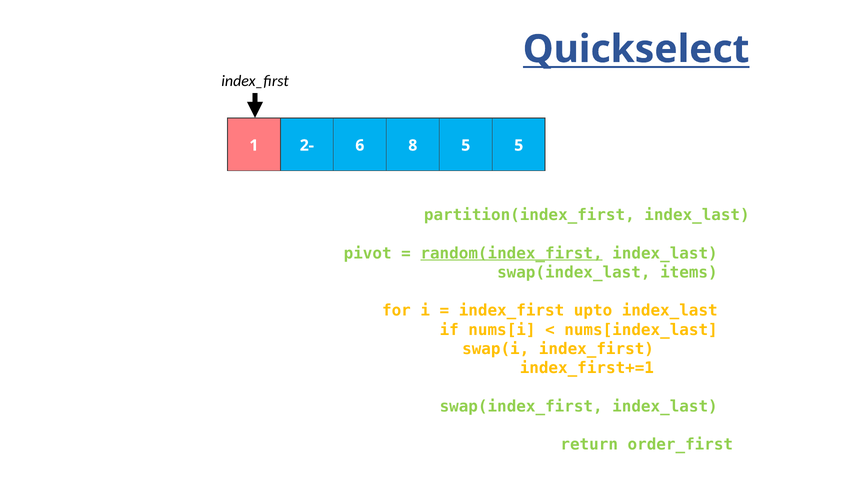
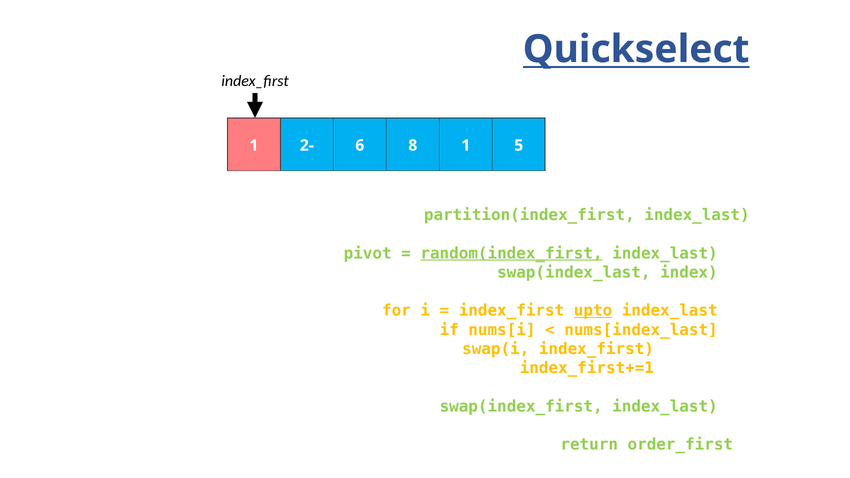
8 5: 5 -> 1
items: items -> index
upto underline: none -> present
